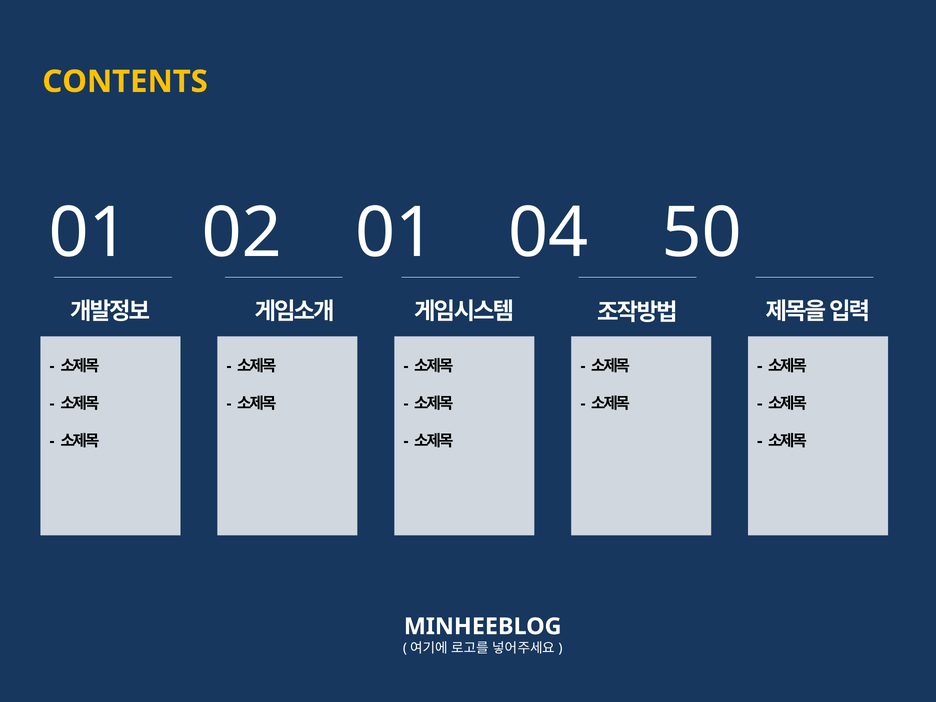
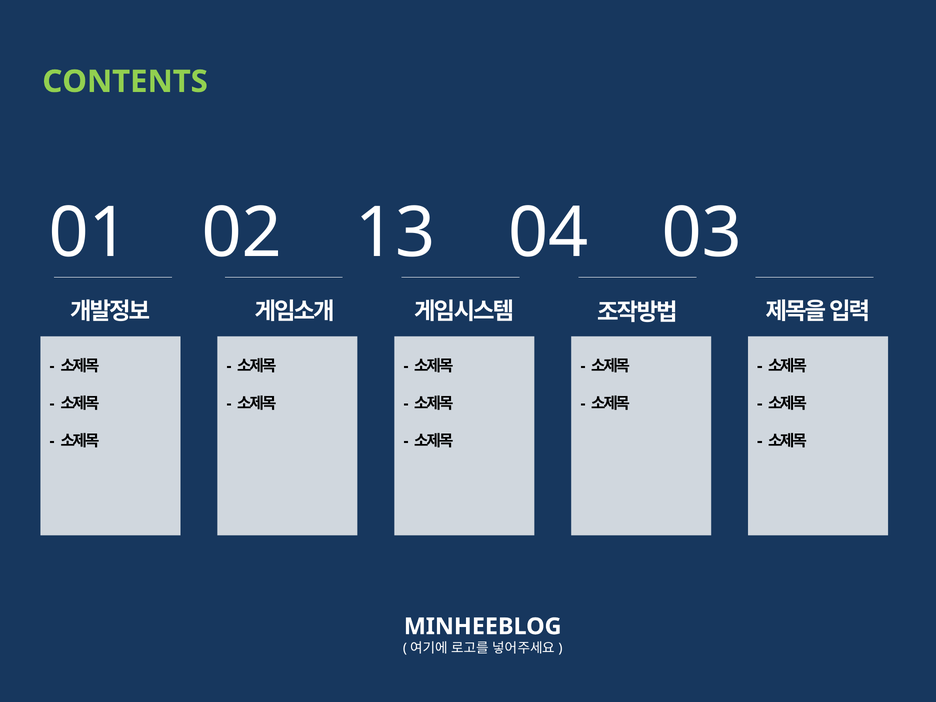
CONTENTS colour: yellow -> light green
02 01: 01 -> 13
50: 50 -> 03
